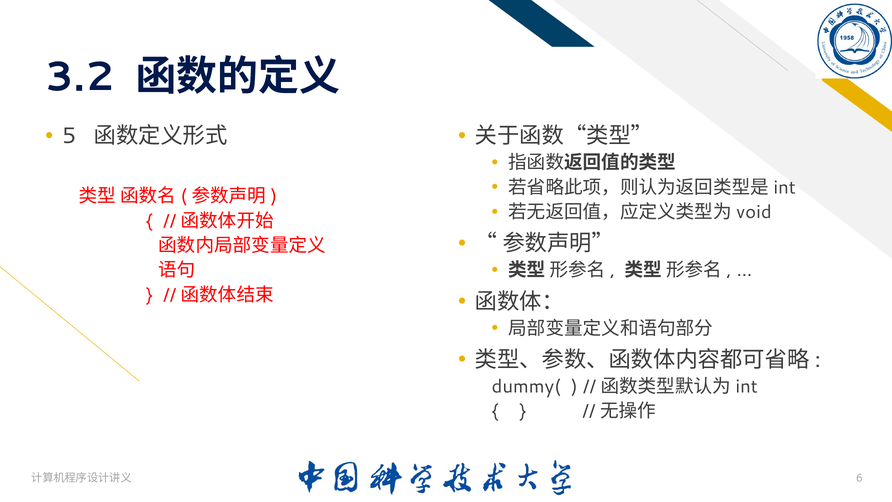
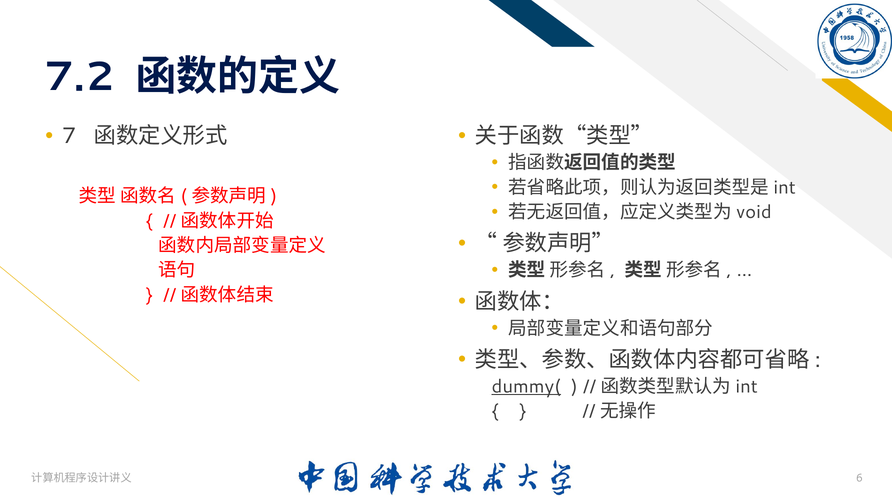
3.2: 3.2 -> 7.2
5: 5 -> 7
dummy( underline: none -> present
